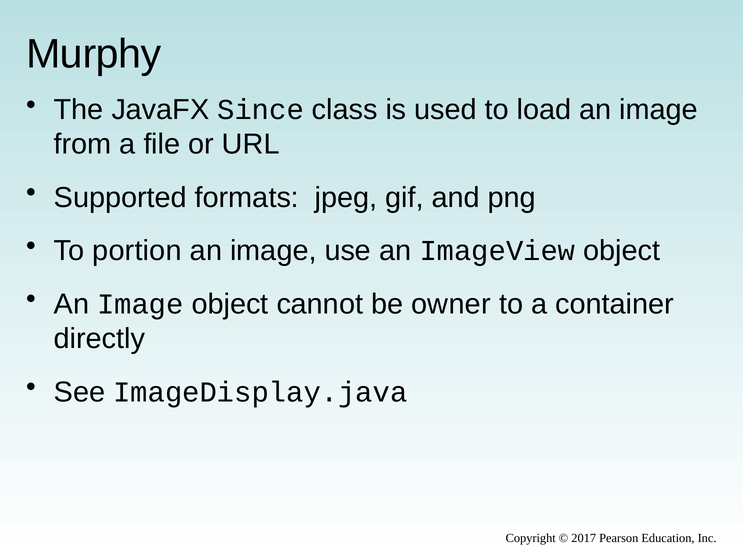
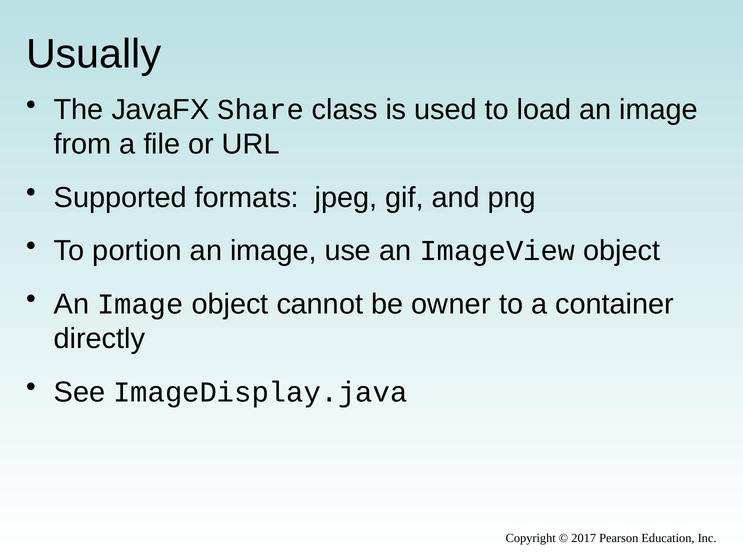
Murphy: Murphy -> Usually
Since: Since -> Share
